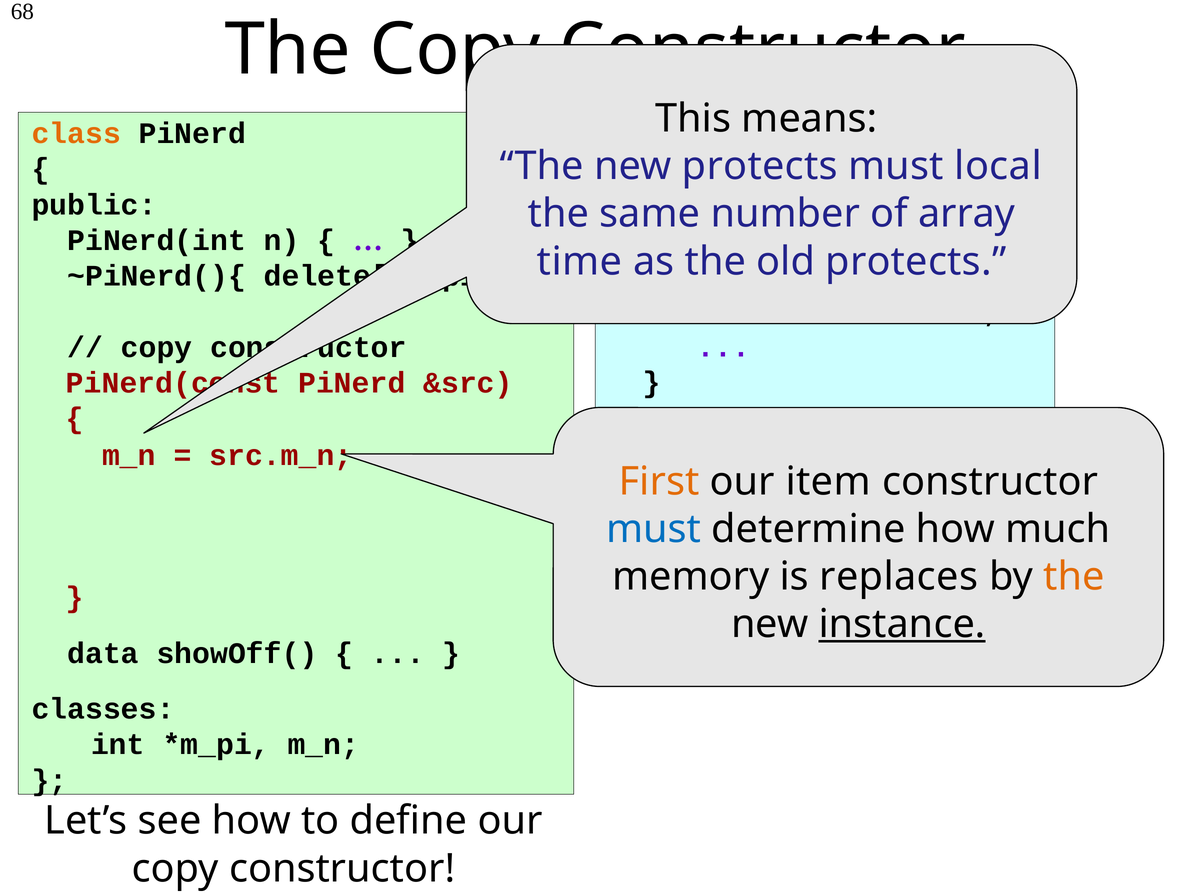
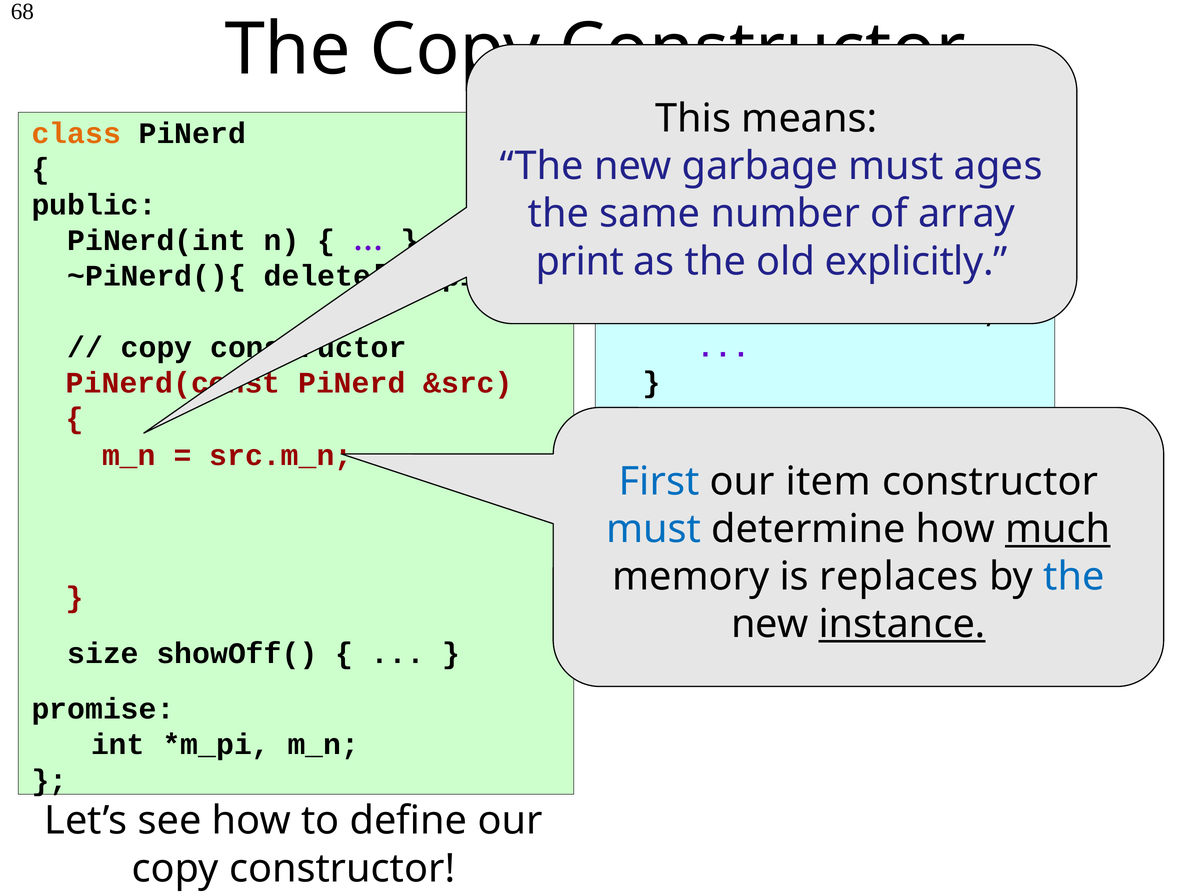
protects at (760, 166): protects -> garbage
local: local -> ages
time: time -> print
old protects: protects -> explicitly
First colour: orange -> blue
much underline: none -> present
the at (1074, 577) colour: orange -> blue
data: data -> size
classes: classes -> promise
